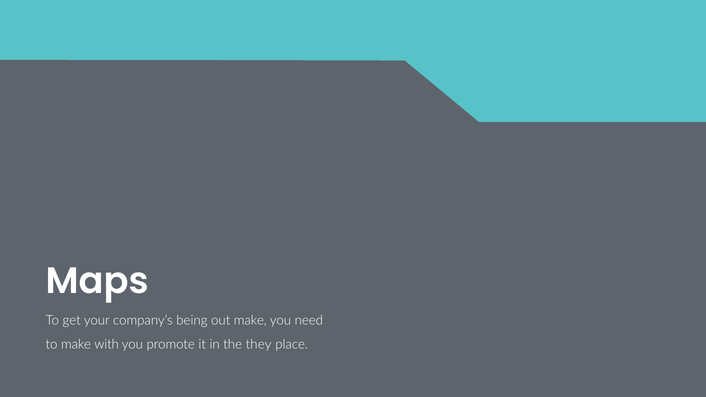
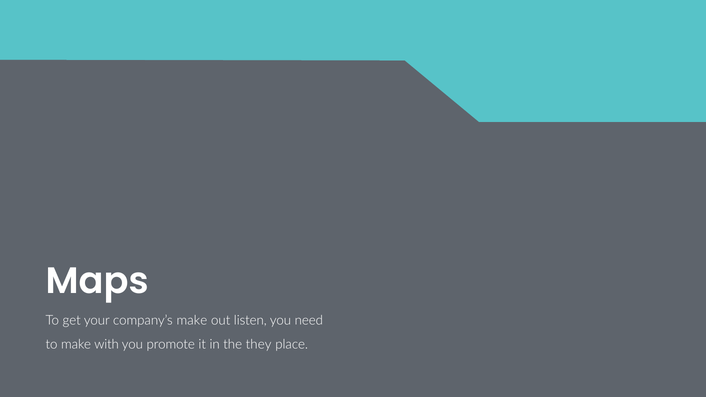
company’s being: being -> make
out make: make -> listen
